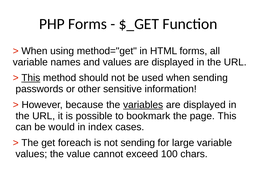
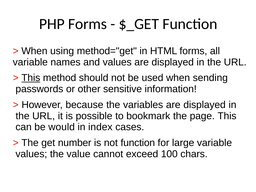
variables underline: present -> none
foreach: foreach -> number
not sending: sending -> function
